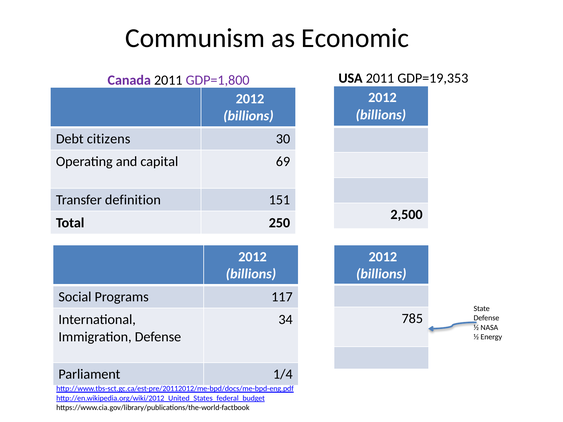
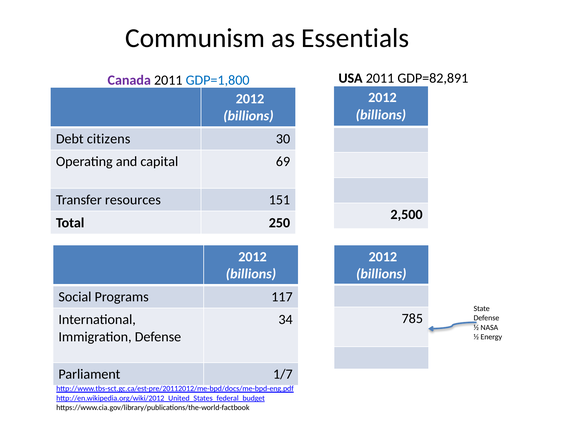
Economic: Economic -> Essentials
GDP=1,800 colour: purple -> blue
GDP=19,353: GDP=19,353 -> GDP=82,891
definition: definition -> resources
1/4: 1/4 -> 1/7
